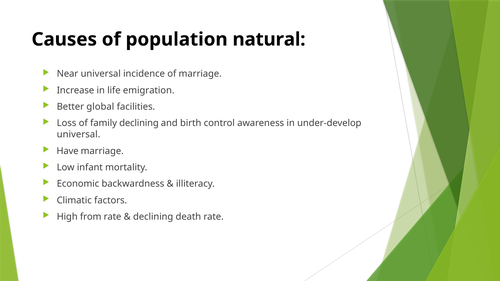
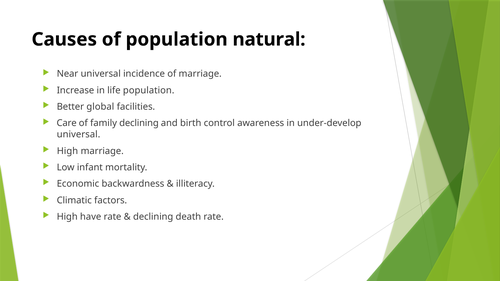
life emigration: emigration -> population
Loss: Loss -> Care
Have at (68, 151): Have -> High
from: from -> have
